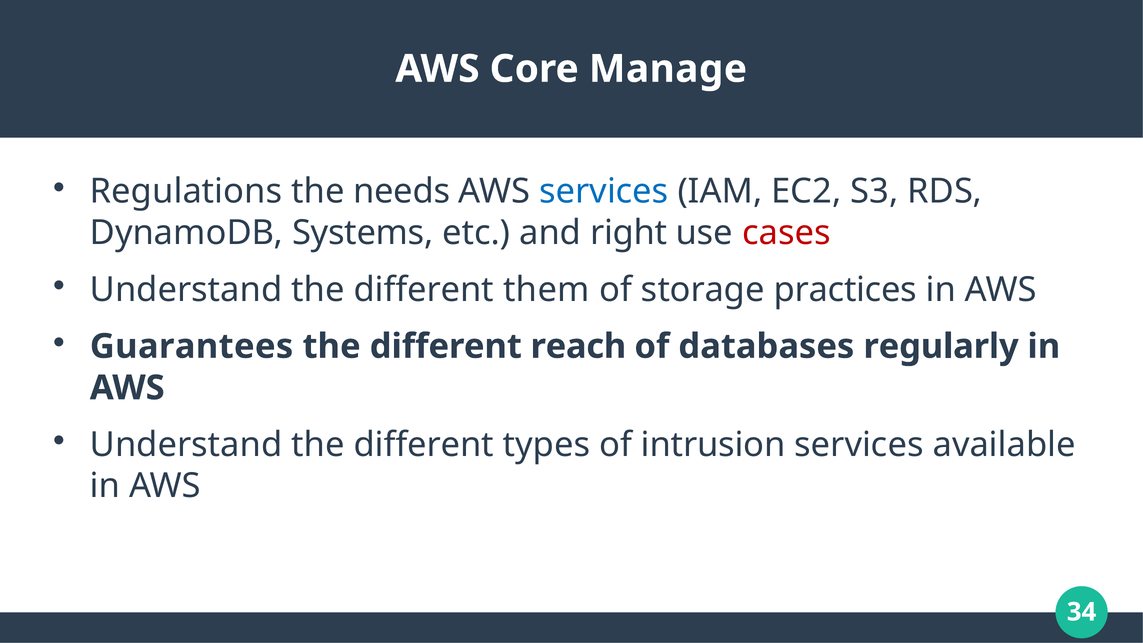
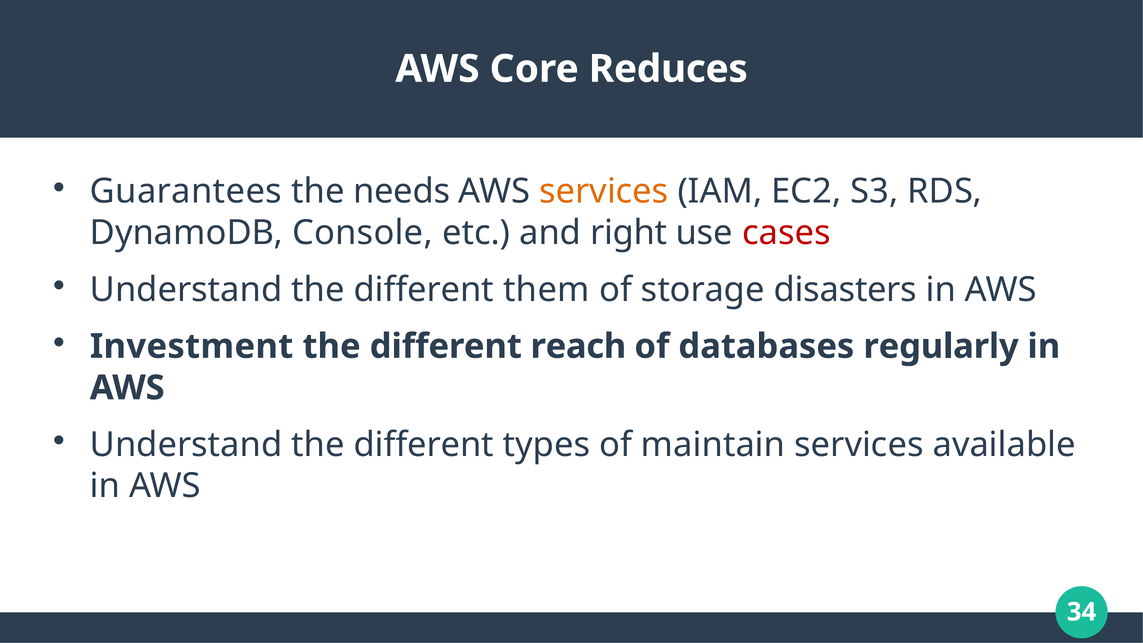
Manage: Manage -> Reduces
Regulations: Regulations -> Guarantees
services at (604, 192) colour: blue -> orange
Systems: Systems -> Console
practices: practices -> disasters
Guarantees: Guarantees -> Investment
intrusion: intrusion -> maintain
